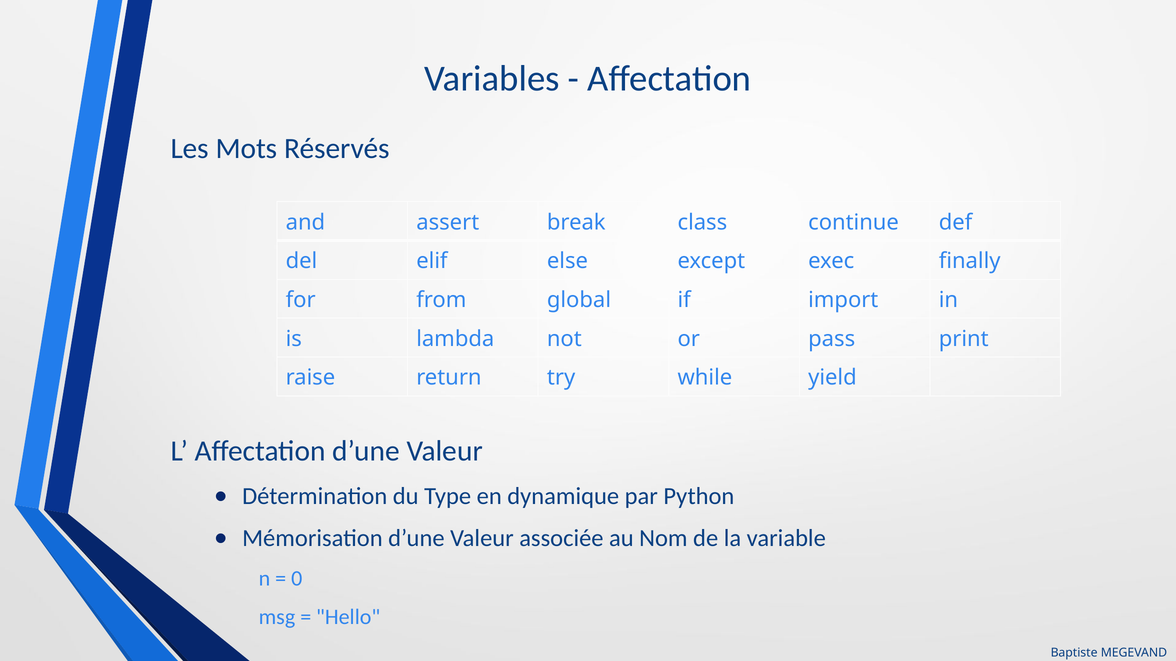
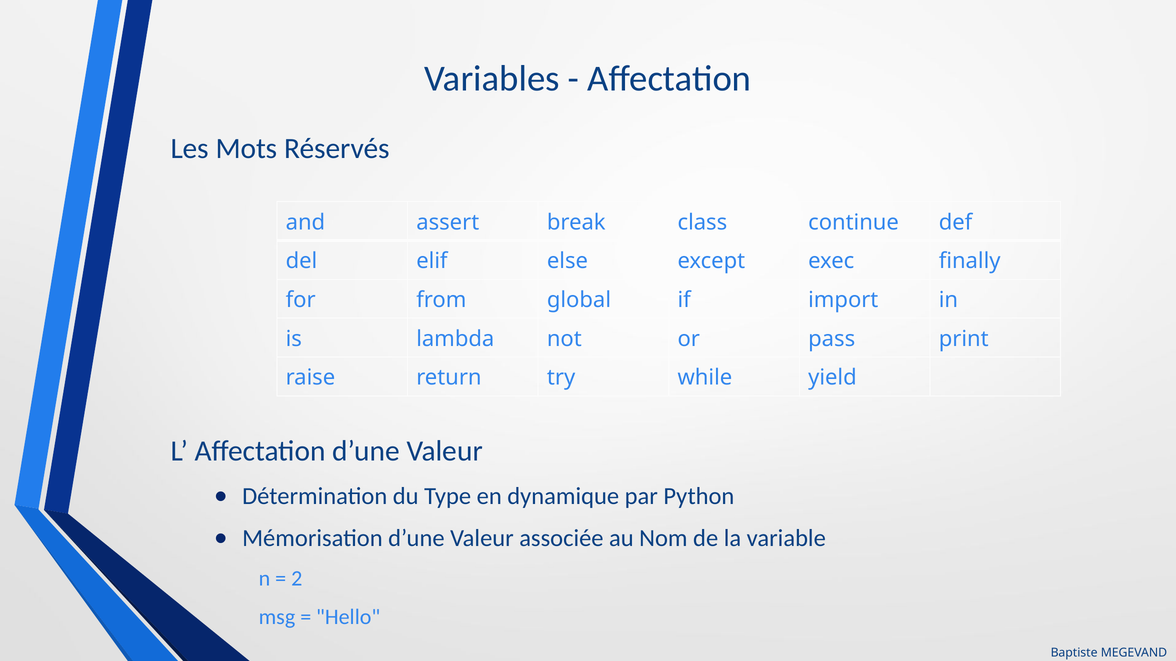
0: 0 -> 2
